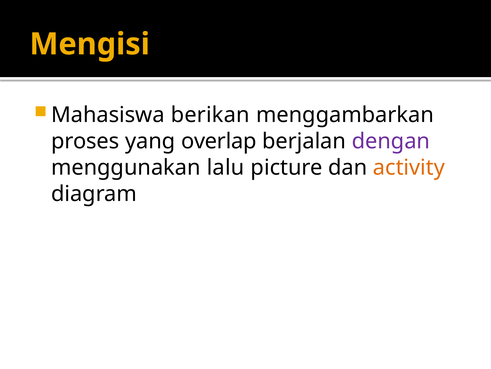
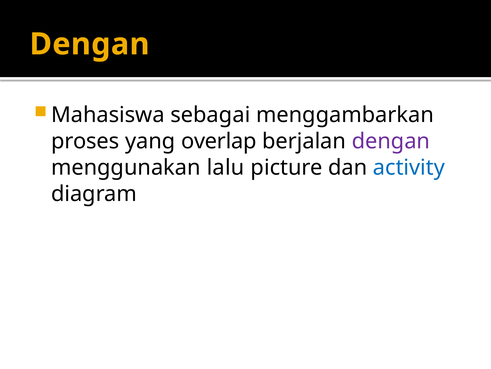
Mengisi at (90, 44): Mengisi -> Dengan
berikan: berikan -> sebagai
activity colour: orange -> blue
